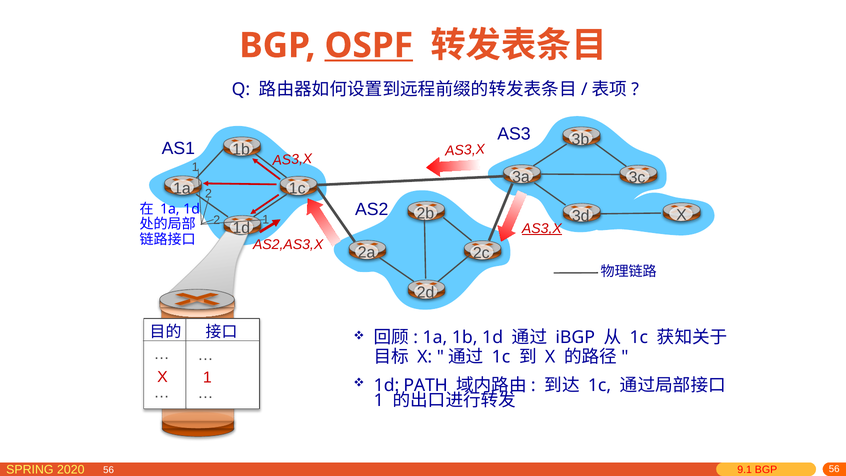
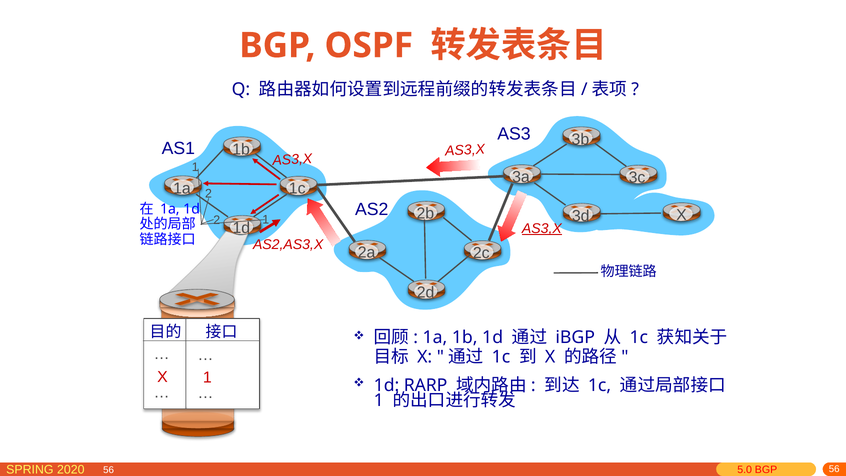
OSPF underline: present -> none
PATH: PATH -> RARP
9.1: 9.1 -> 5.0
